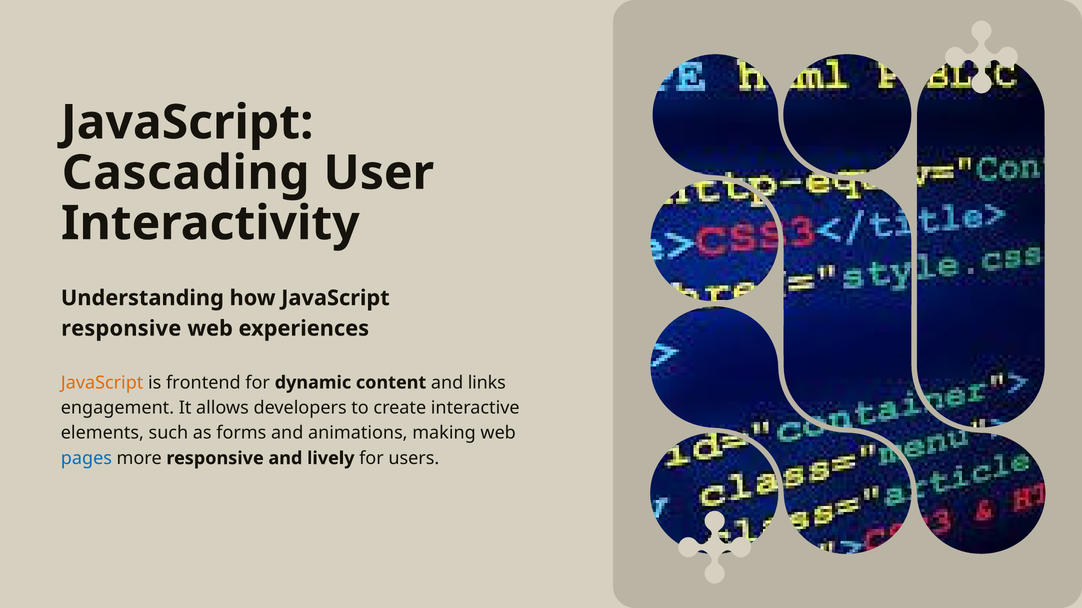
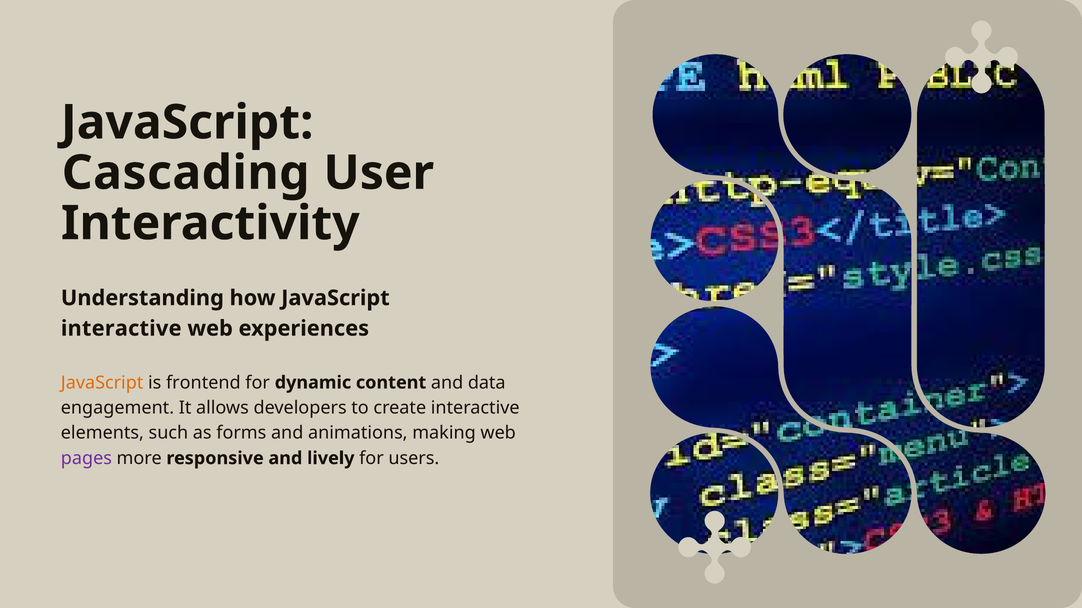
responsive at (121, 329): responsive -> interactive
links: links -> data
pages colour: blue -> purple
